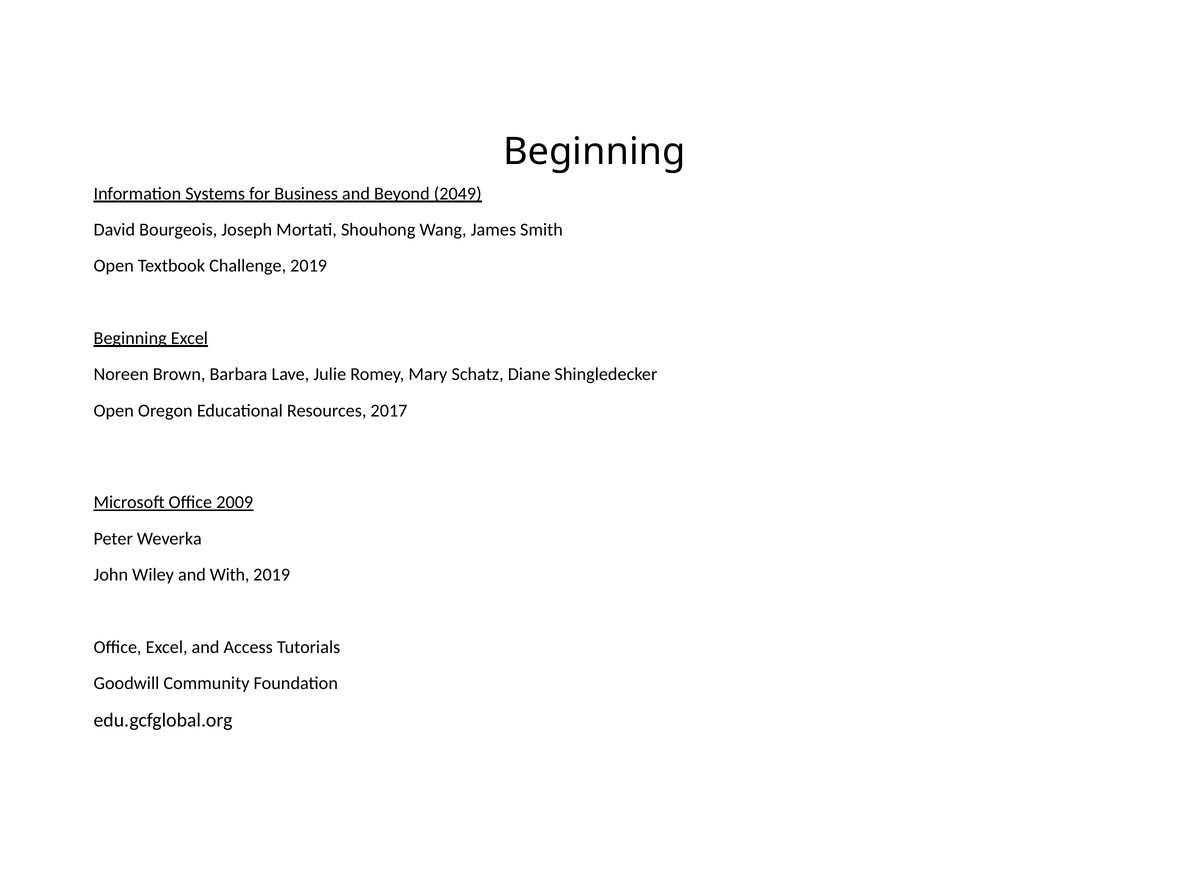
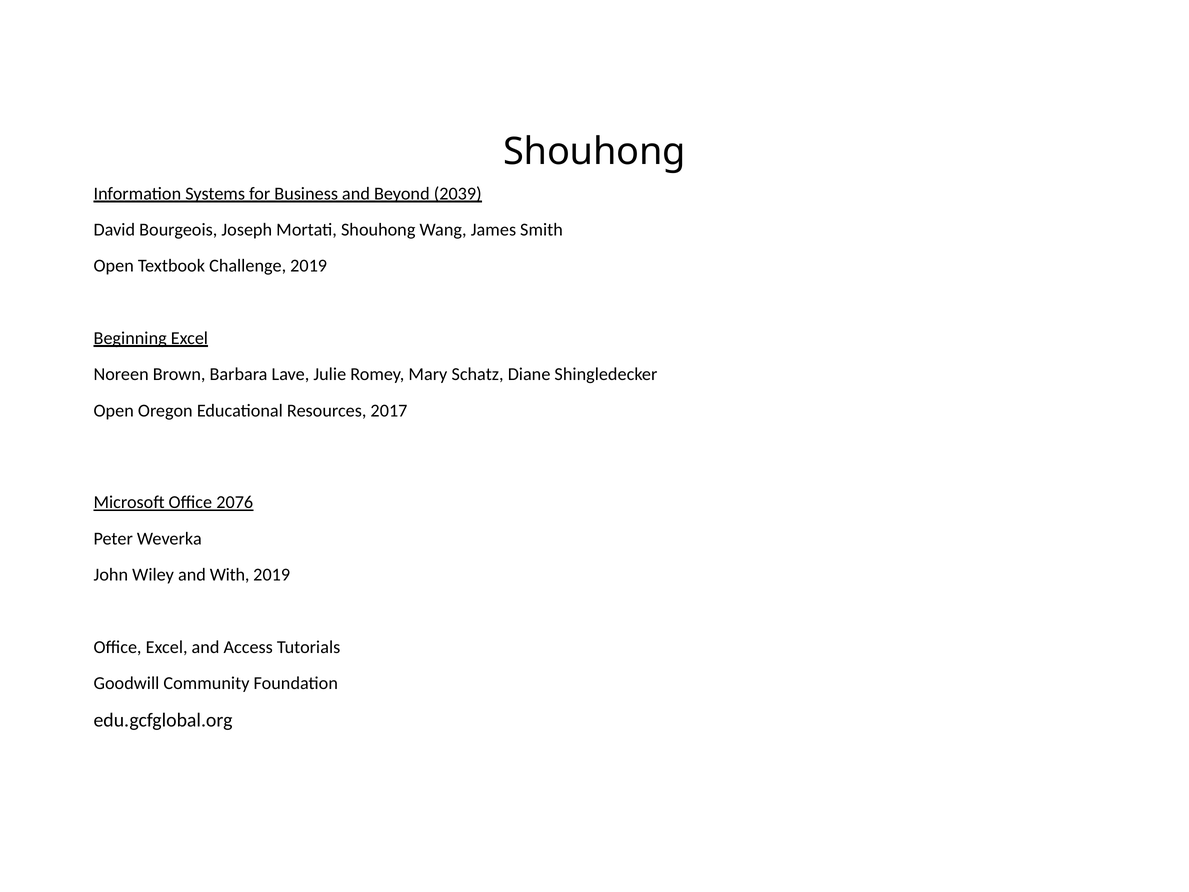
Beginning at (594, 152): Beginning -> Shouhong
2049: 2049 -> 2039
2009: 2009 -> 2076
